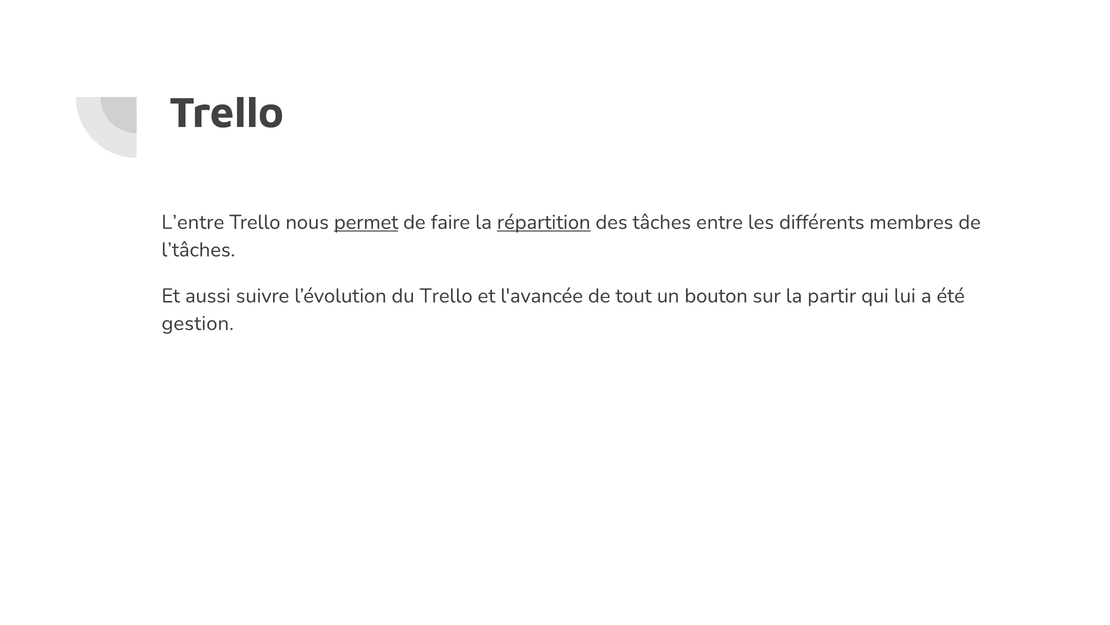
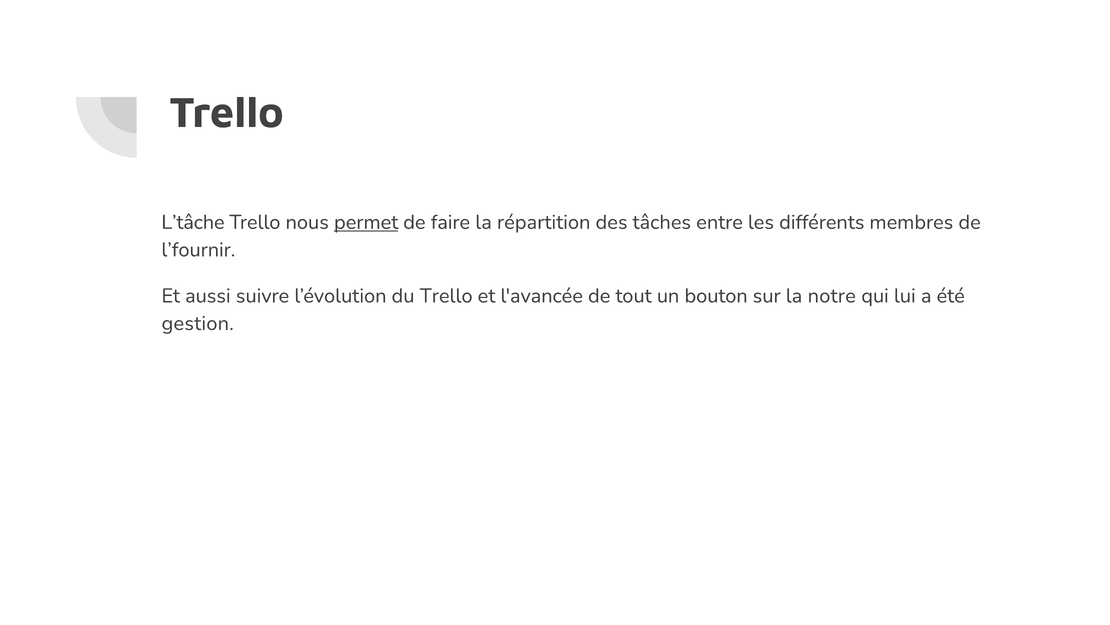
L’entre: L’entre -> L’tâche
répartition underline: present -> none
l’tâches: l’tâches -> l’fournir
partir: partir -> notre
